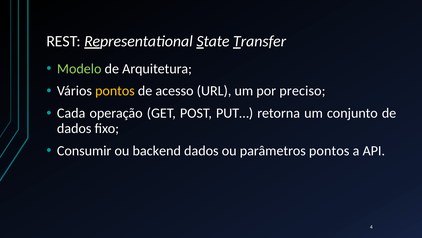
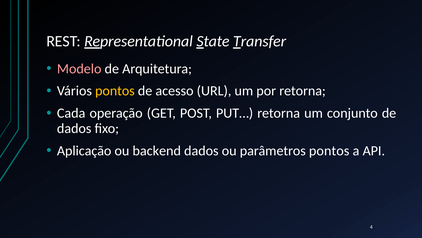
Modelo colour: light green -> pink
por preciso: preciso -> retorna
Consumir: Consumir -> Aplicação
